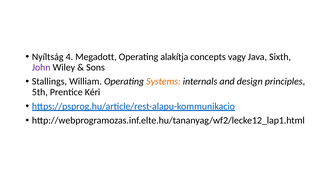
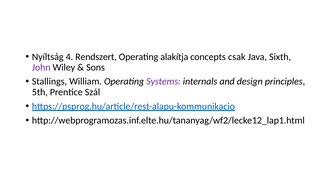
Megadott: Megadott -> Rendszert
vagy: vagy -> csak
Systems colour: orange -> purple
Kéri: Kéri -> Szál
